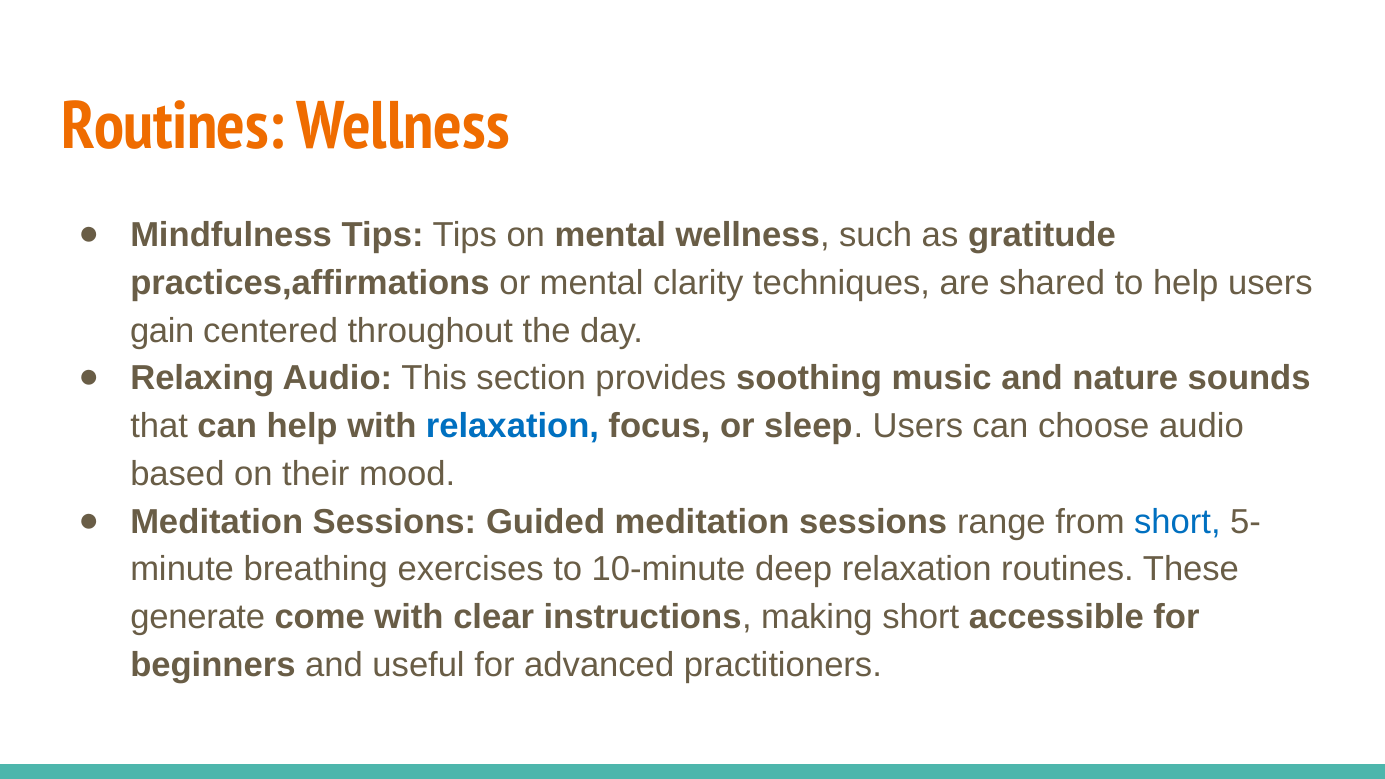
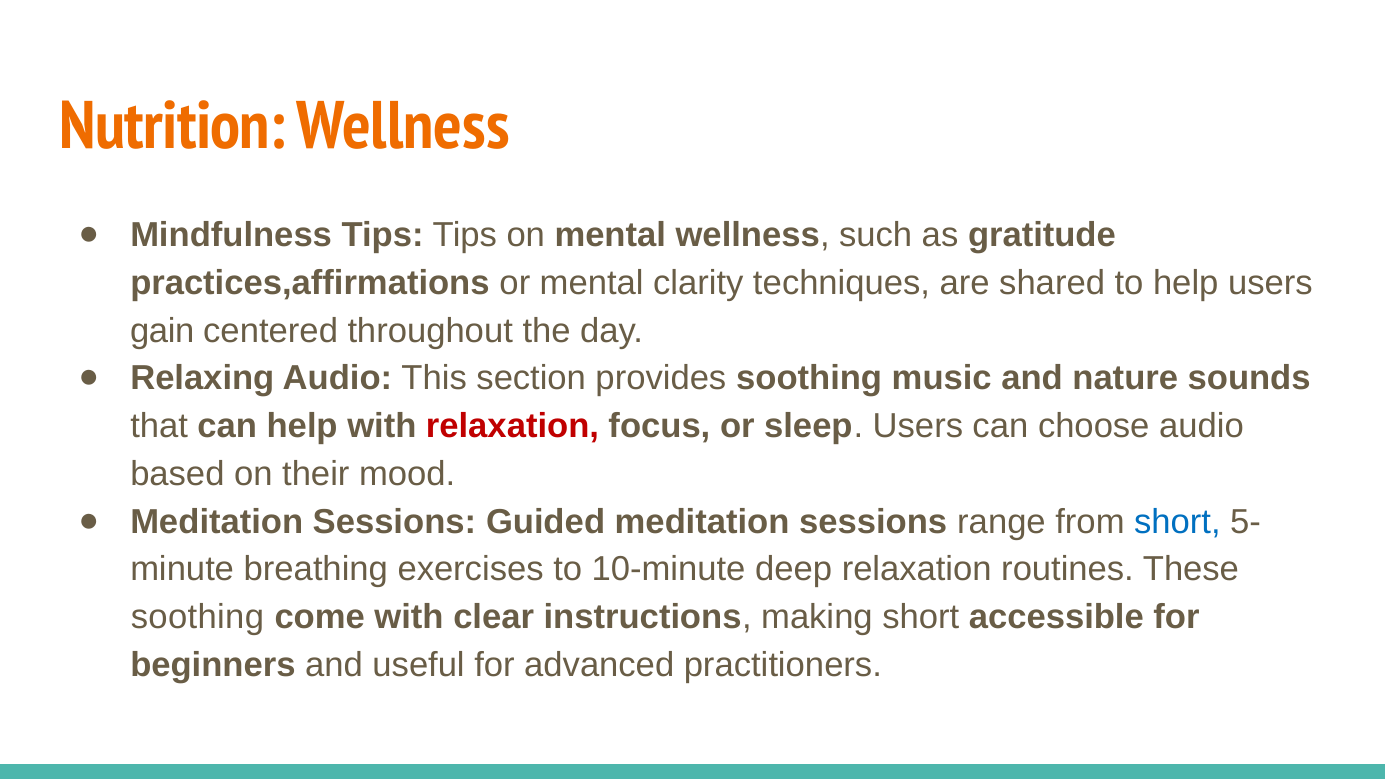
Routines at (173, 126): Routines -> Nutrition
relaxation at (512, 426) colour: blue -> red
generate at (198, 617): generate -> soothing
